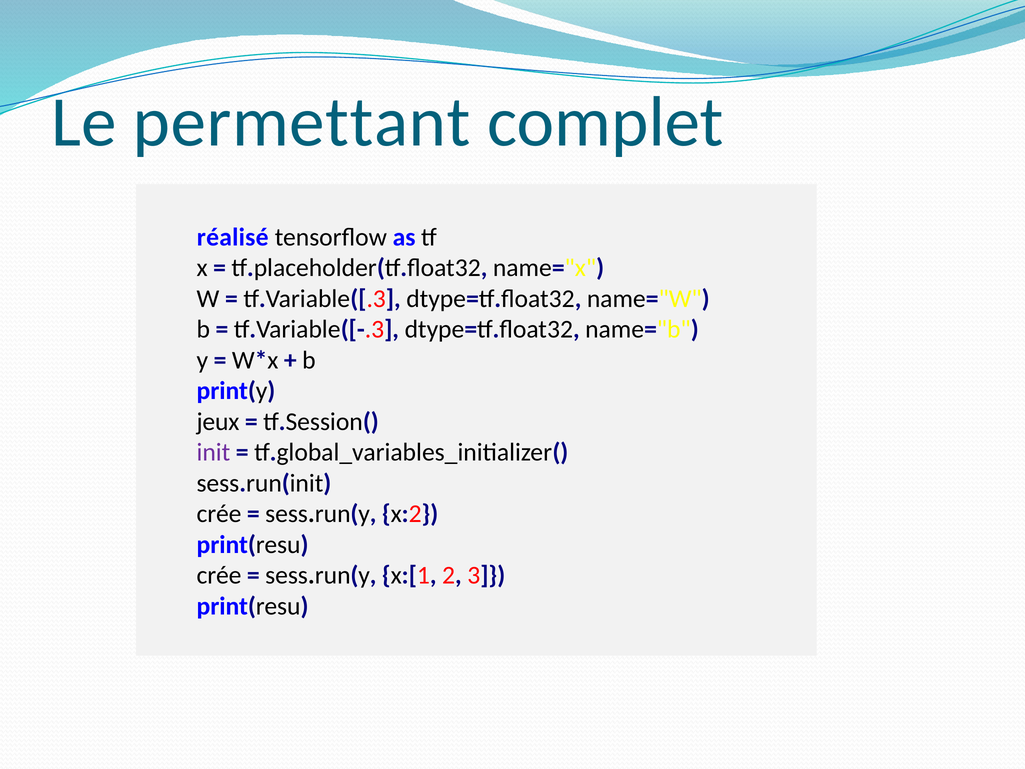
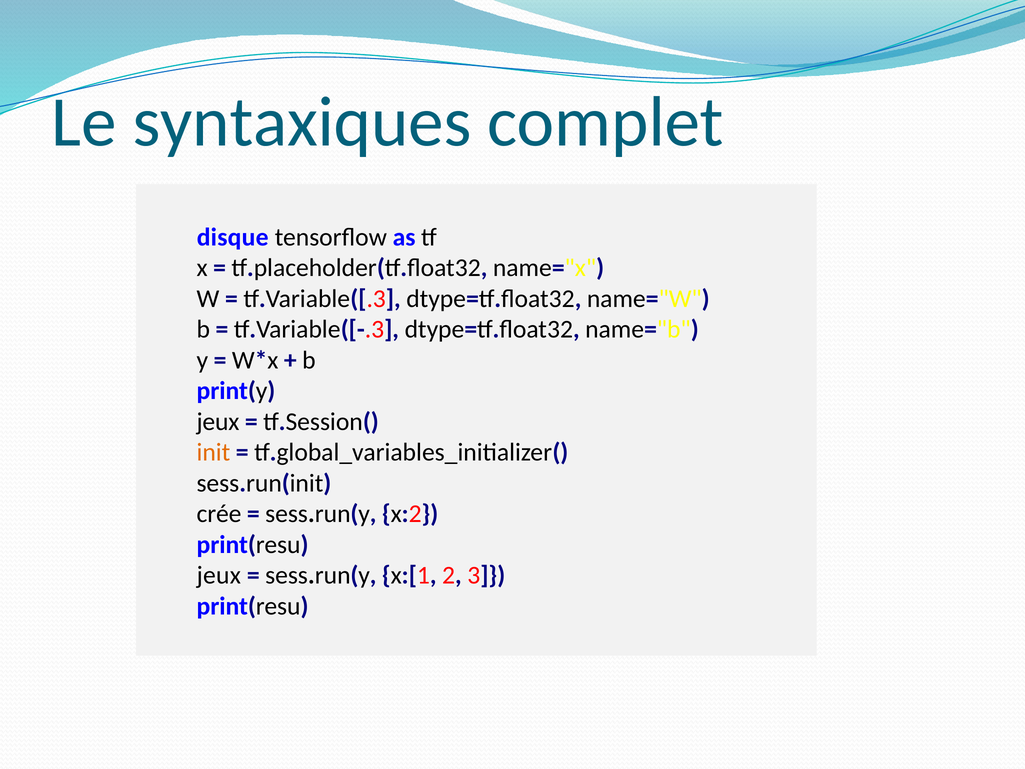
permettant: permettant -> syntaxiques
réalisé: réalisé -> disque
init colour: purple -> orange
crée at (219, 575): crée -> jeux
